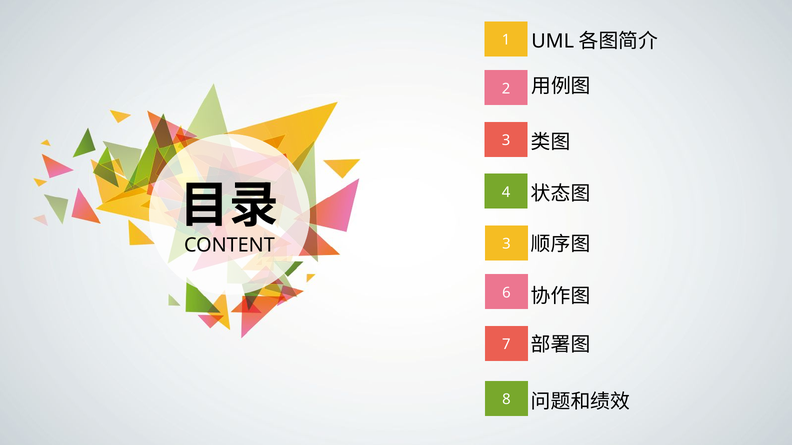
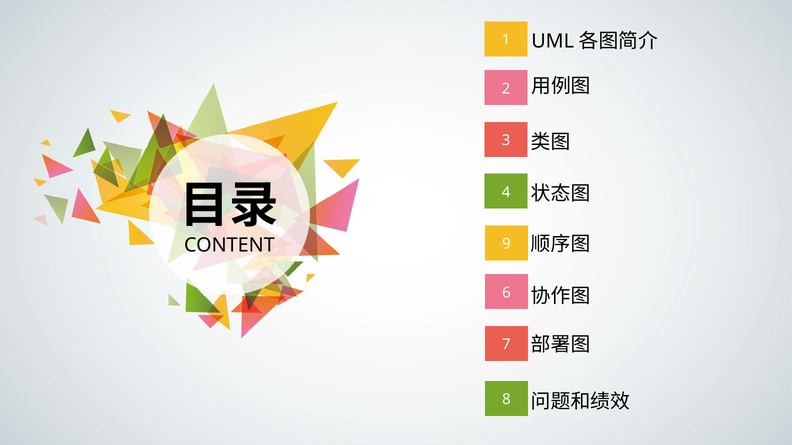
CONTENT 3: 3 -> 9
